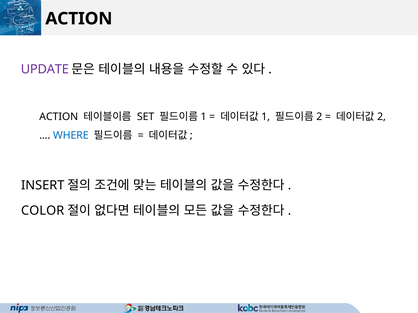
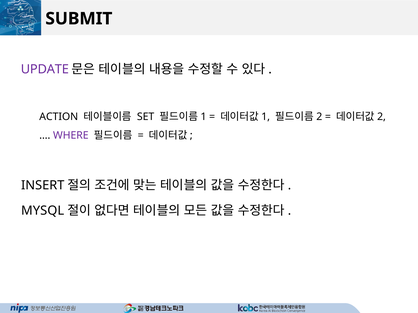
ACTION at (79, 19): ACTION -> SUBMIT
WHERE colour: blue -> purple
COLOR: COLOR -> MYSQL
